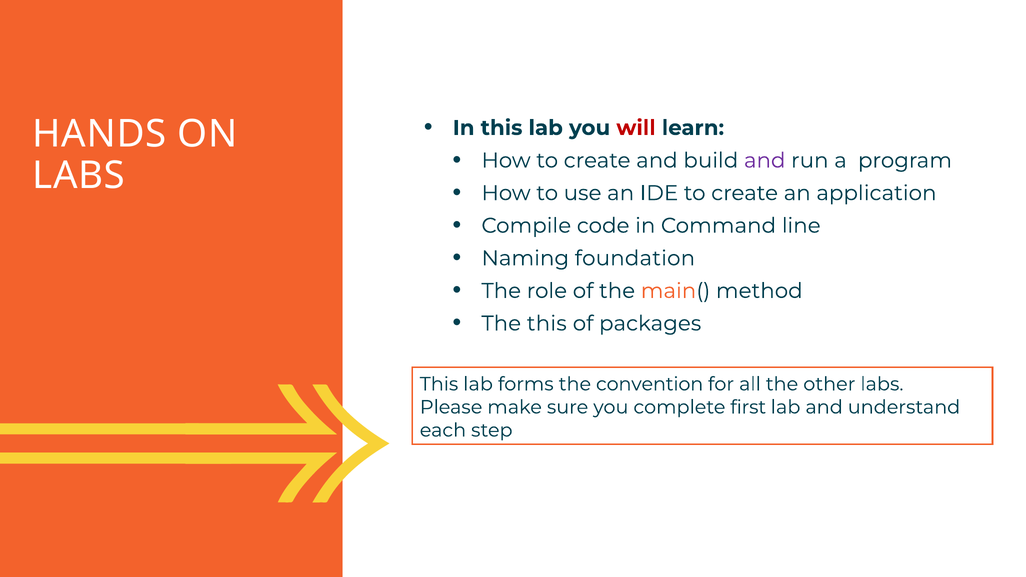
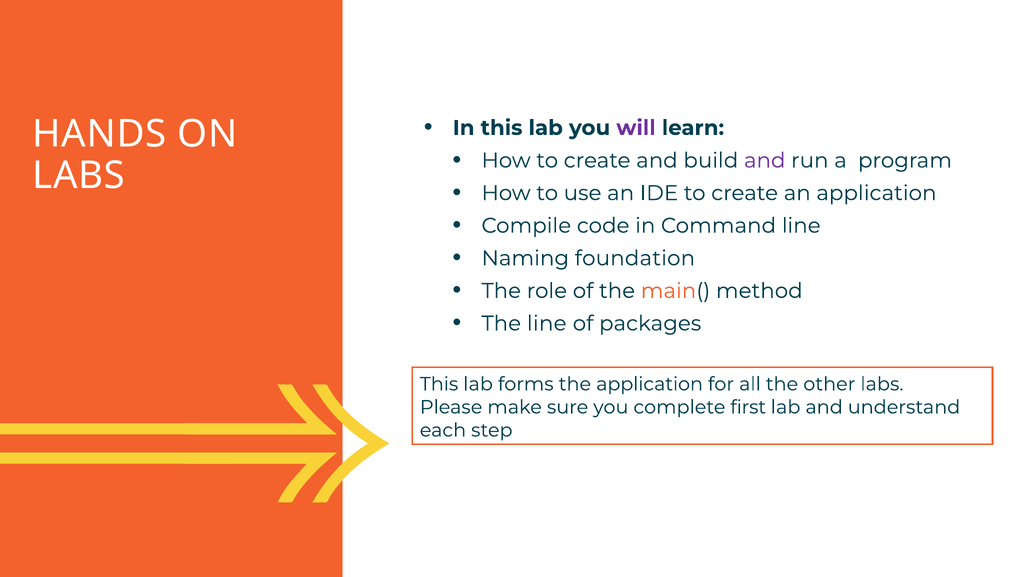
will colour: red -> purple
The this: this -> line
the convention: convention -> application
